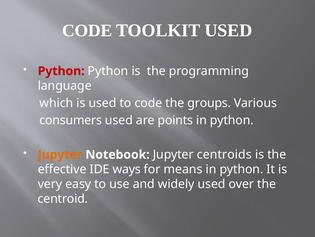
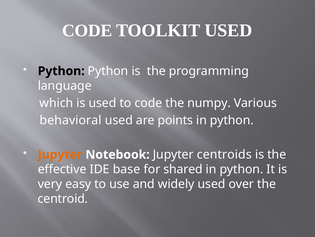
Python at (61, 71) colour: red -> black
groups: groups -> numpy
consumers: consumers -> behavioral
ways: ways -> base
means: means -> shared
